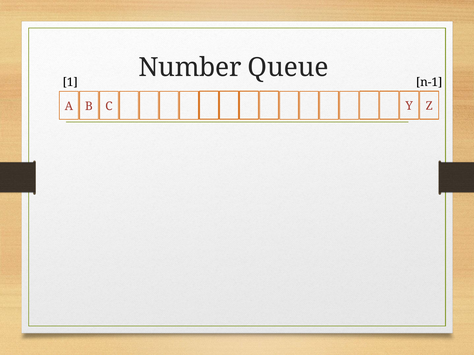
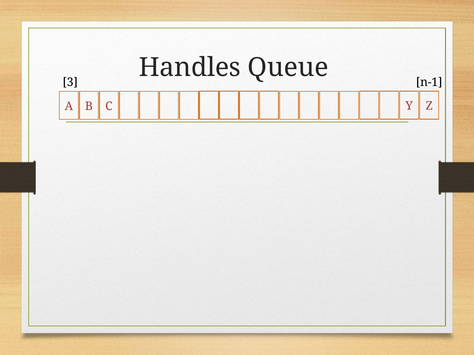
Number: Number -> Handles
1: 1 -> 3
